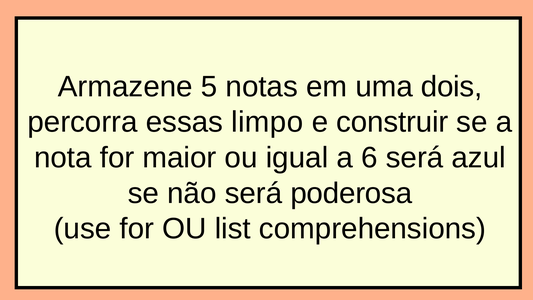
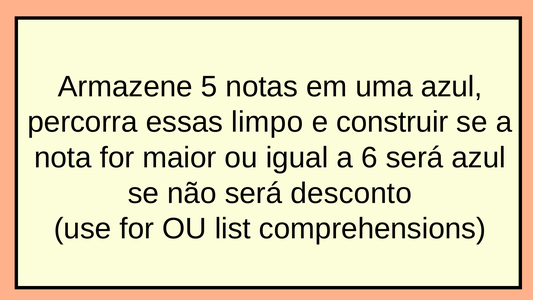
uma dois: dois -> azul
poderosa: poderosa -> desconto
